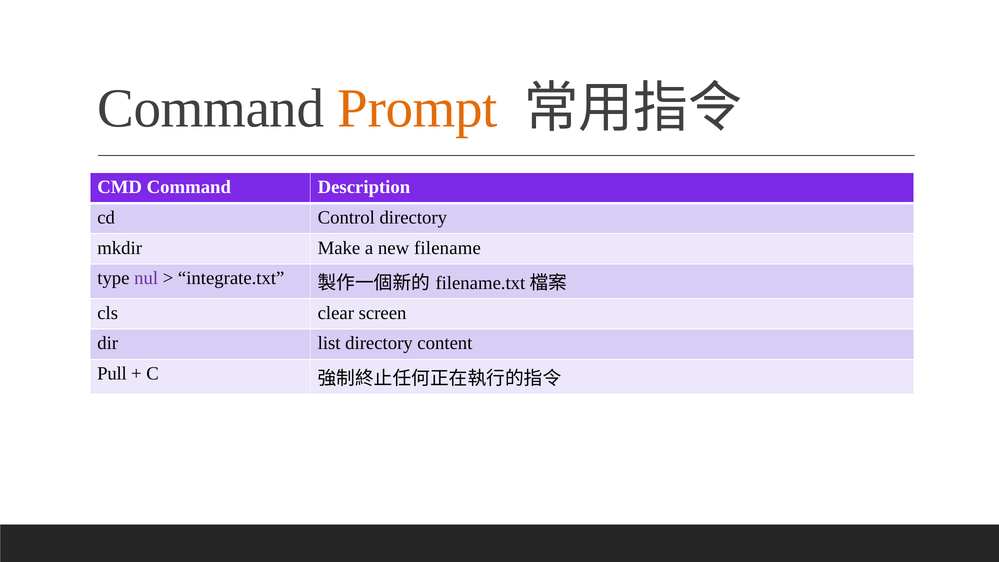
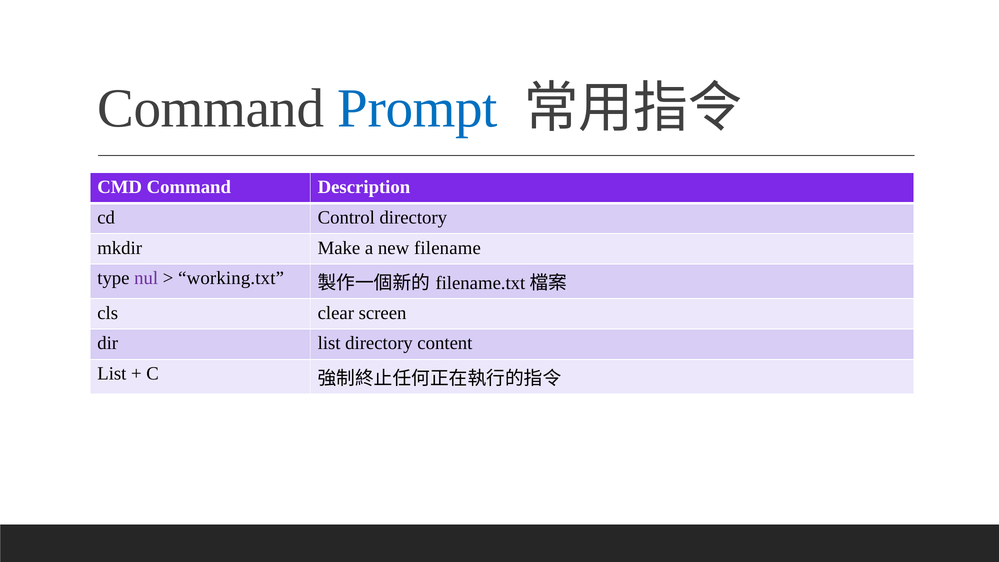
Prompt colour: orange -> blue
integrate.txt: integrate.txt -> working.txt
Pull at (112, 374): Pull -> List
